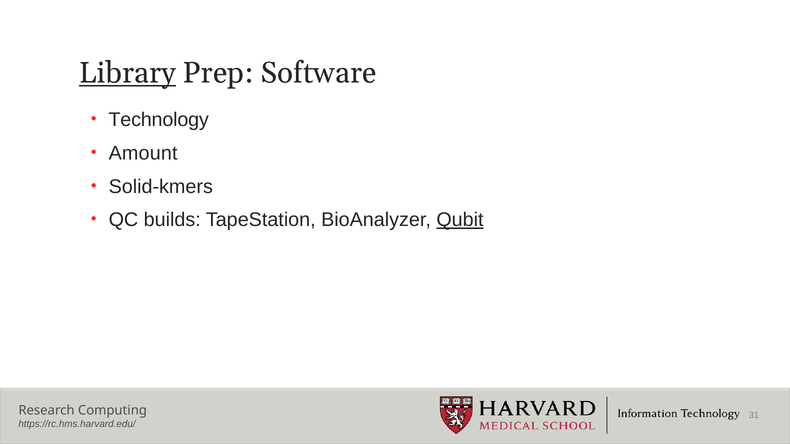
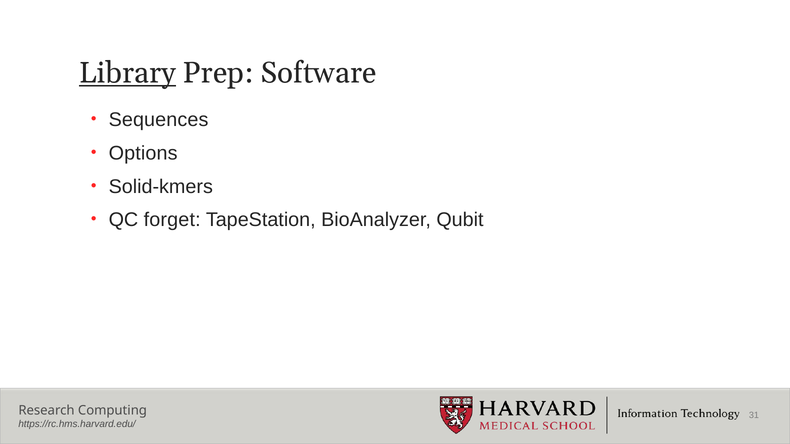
Technology: Technology -> Sequences
Amount: Amount -> Options
builds: builds -> forget
Qubit underline: present -> none
